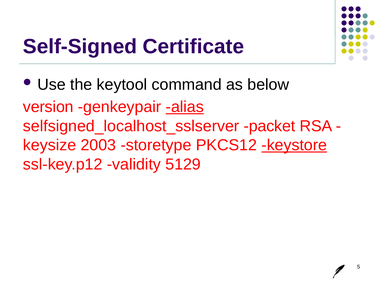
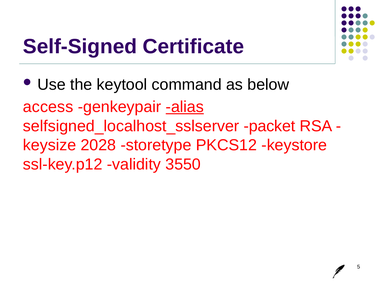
version: version -> access
2003: 2003 -> 2028
keystore underline: present -> none
5129: 5129 -> 3550
